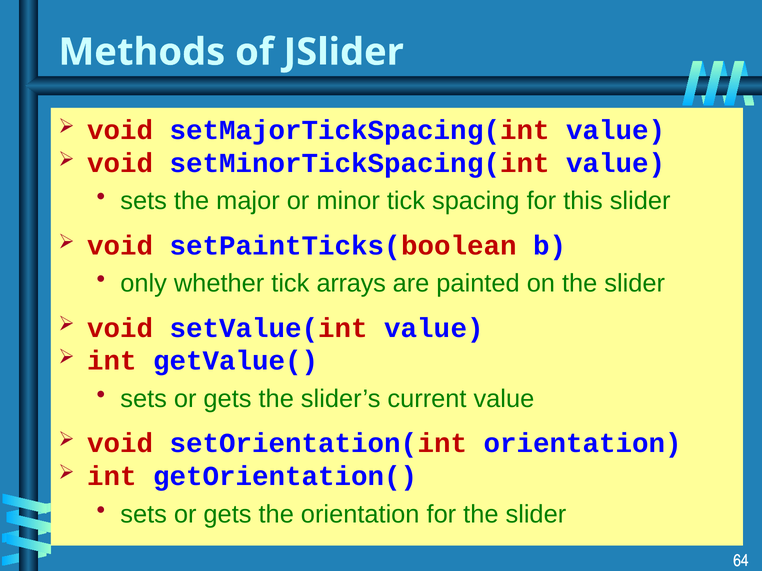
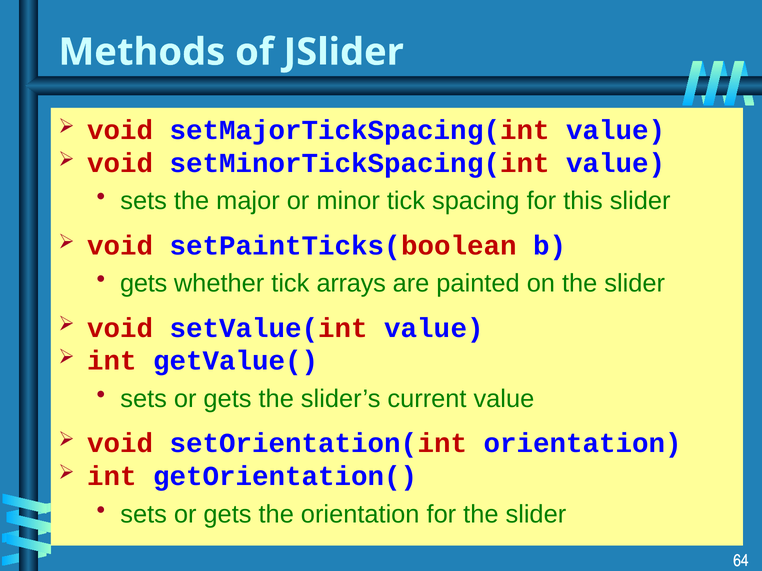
only at (144, 284): only -> gets
